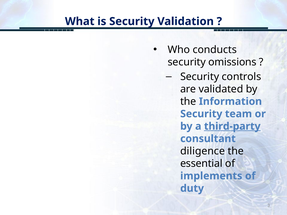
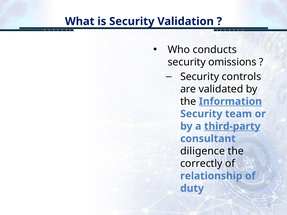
Information underline: none -> present
essential: essential -> correctly
implements: implements -> relationship
